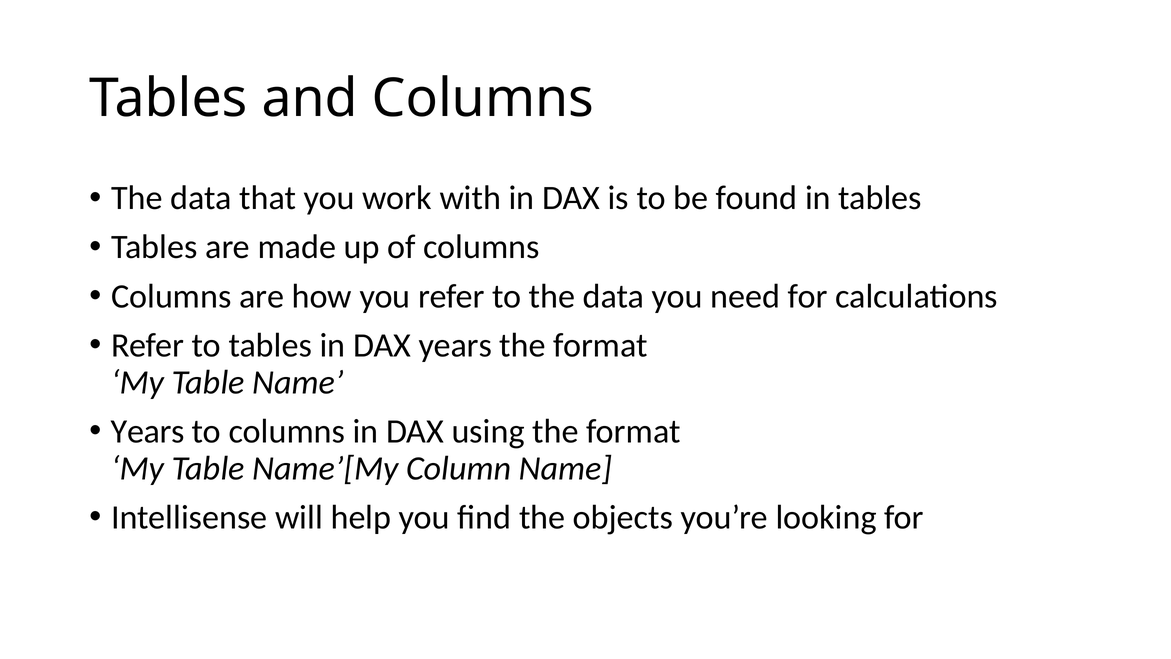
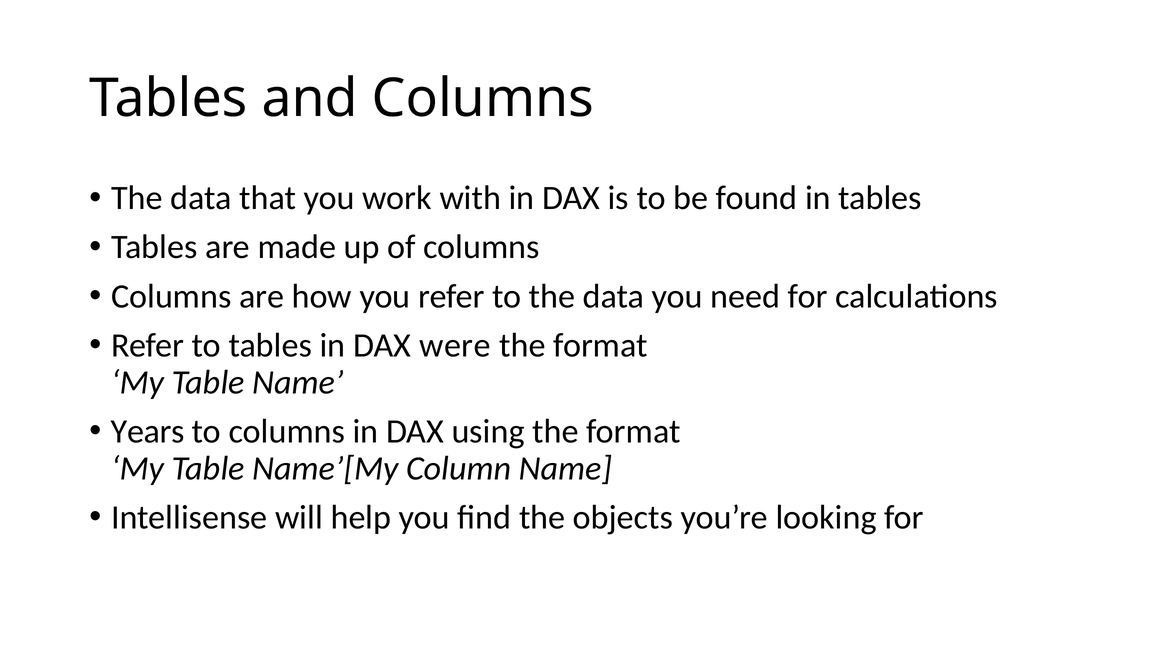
DAX years: years -> were
